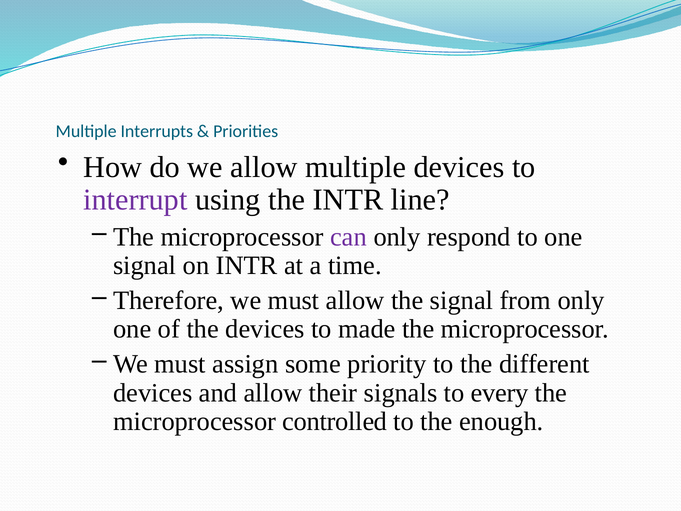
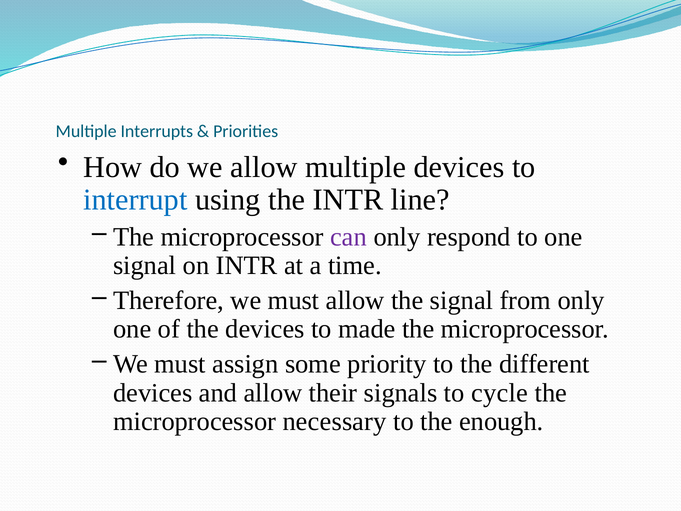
interrupt colour: purple -> blue
every: every -> cycle
controlled: controlled -> necessary
